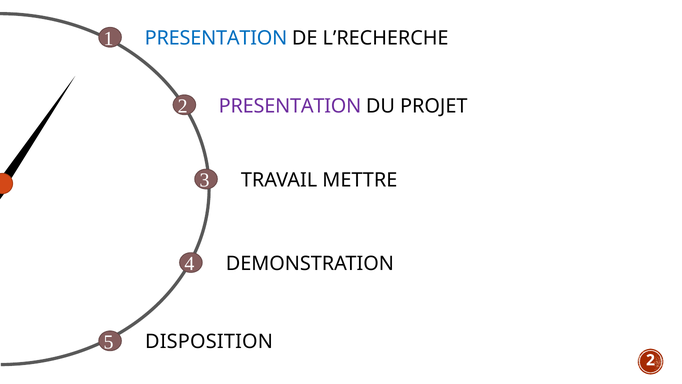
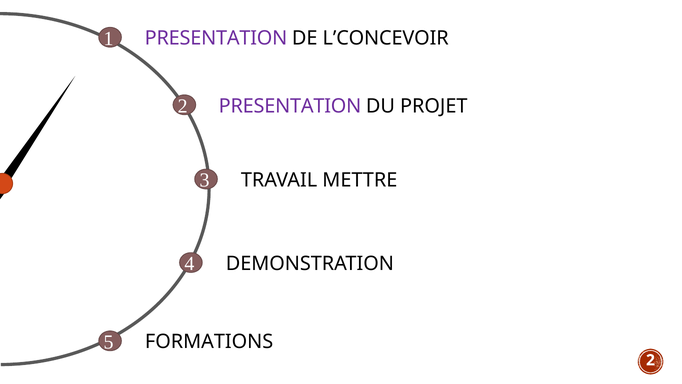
PRESENTATION at (216, 38) colour: blue -> purple
L’RECHERCHE: L’RECHERCHE -> L’CONCEVOIR
DISPOSITION: DISPOSITION -> FORMATIONS
